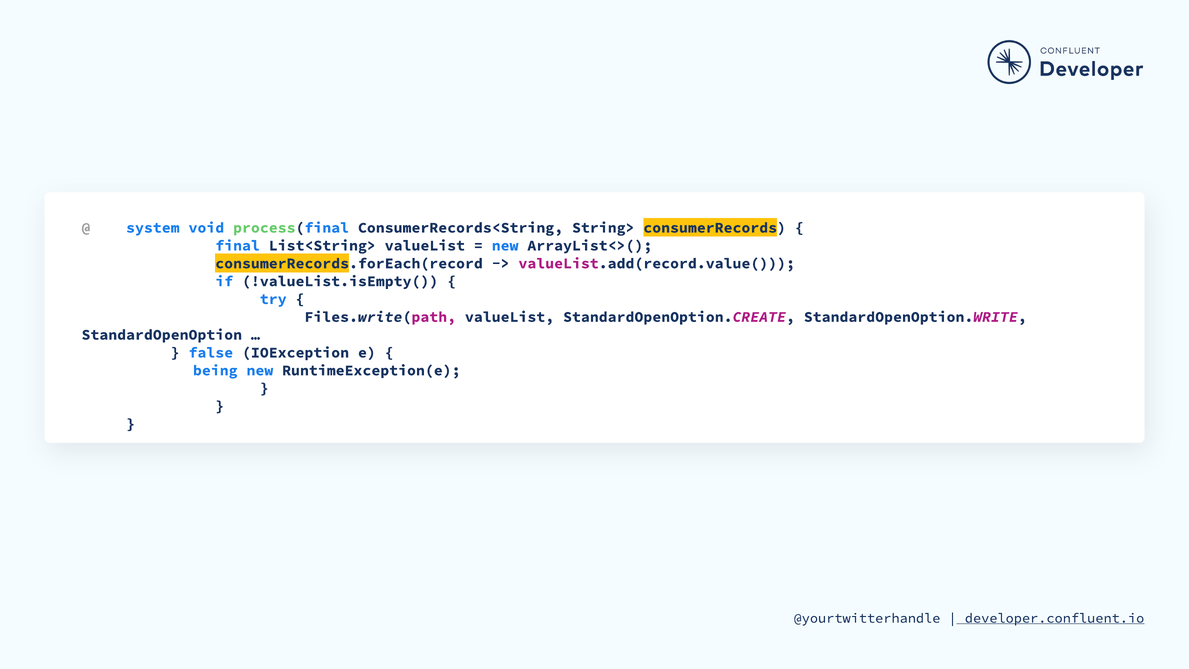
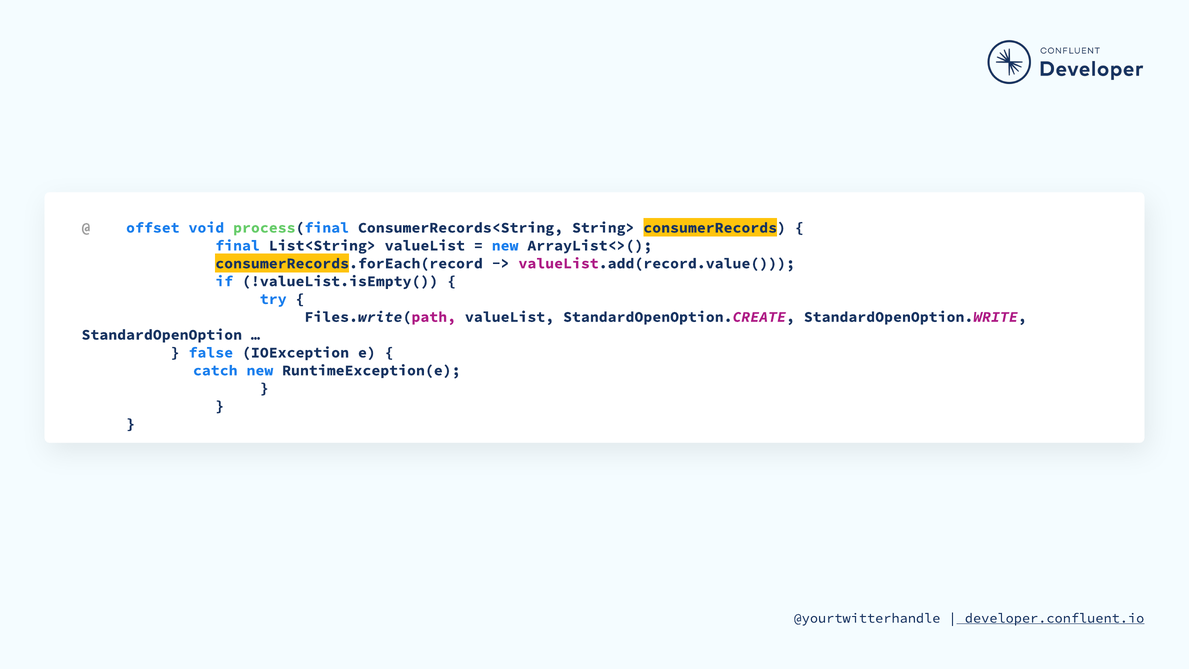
system: system -> offset
being: being -> catch
